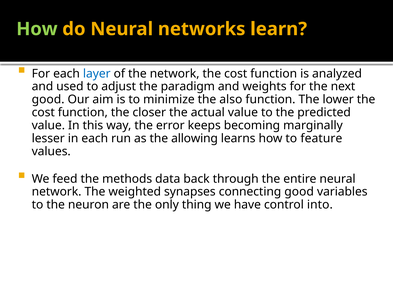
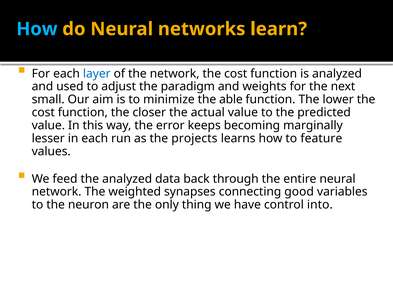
How at (37, 29) colour: light green -> light blue
good at (48, 99): good -> small
also: also -> able
allowing: allowing -> projects
the methods: methods -> analyzed
